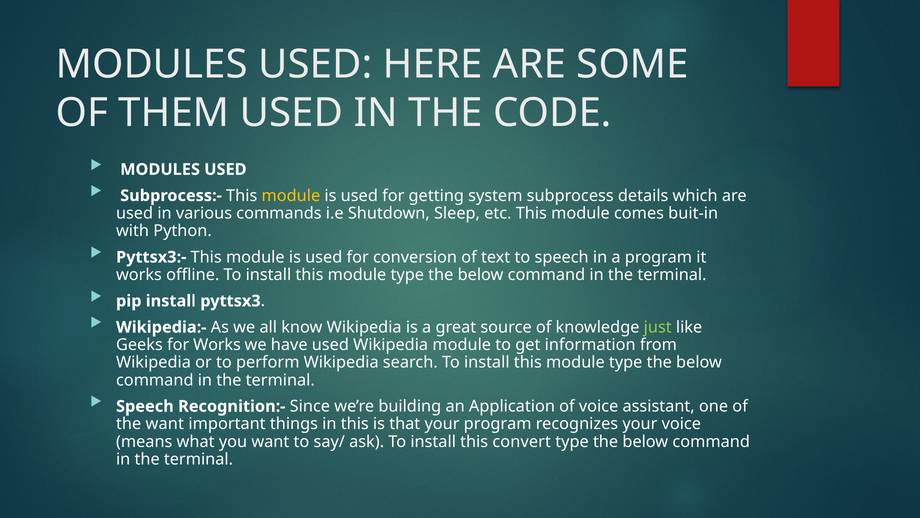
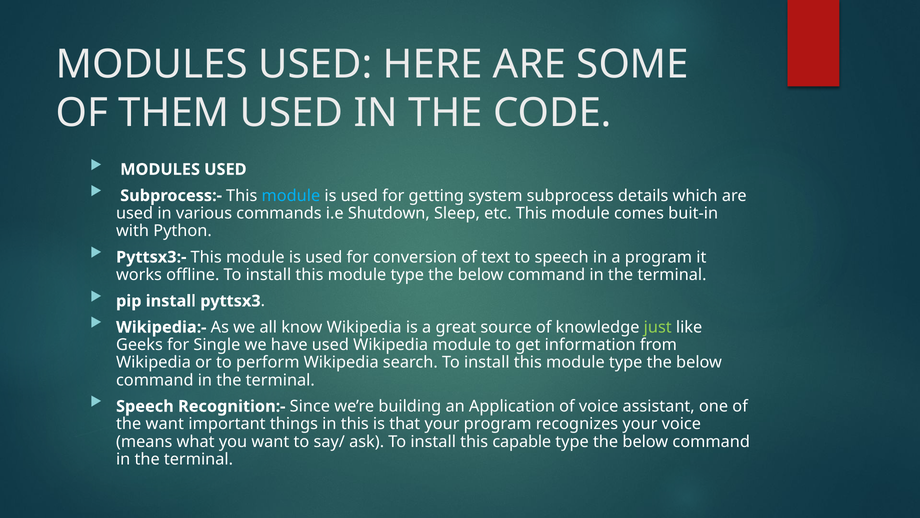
module at (291, 196) colour: yellow -> light blue
for Works: Works -> Single
convert: convert -> capable
